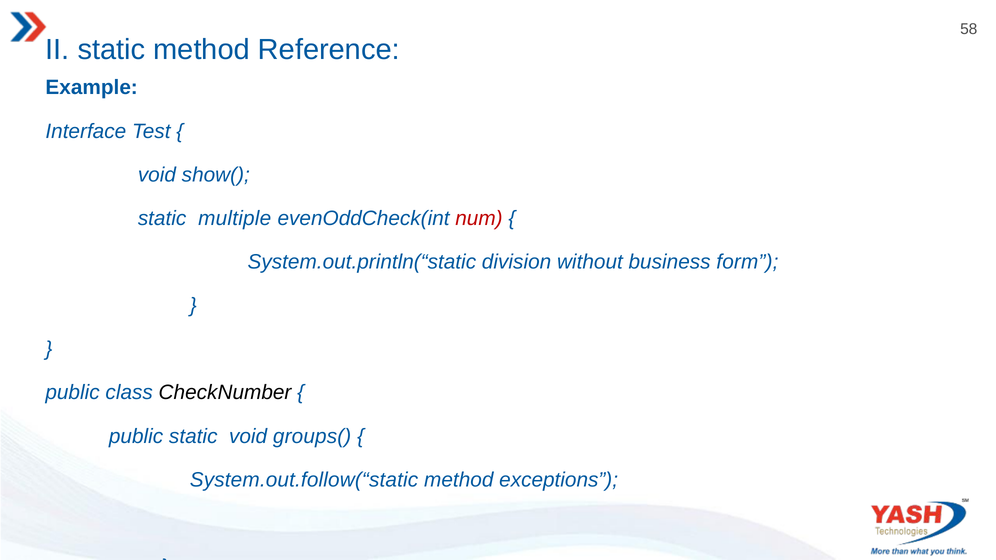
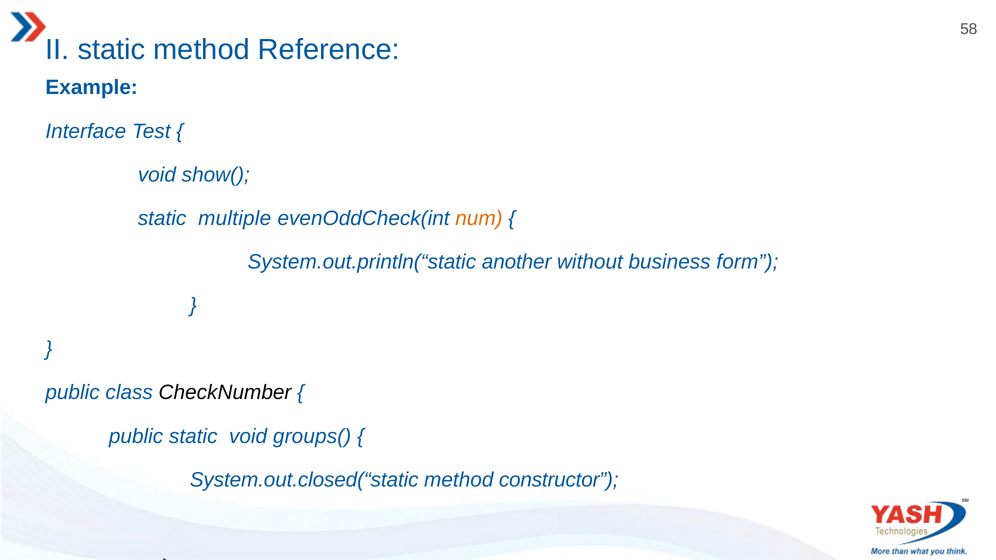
num colour: red -> orange
division: division -> another
System.out.follow(“static: System.out.follow(“static -> System.out.closed(“static
exceptions: exceptions -> constructor
